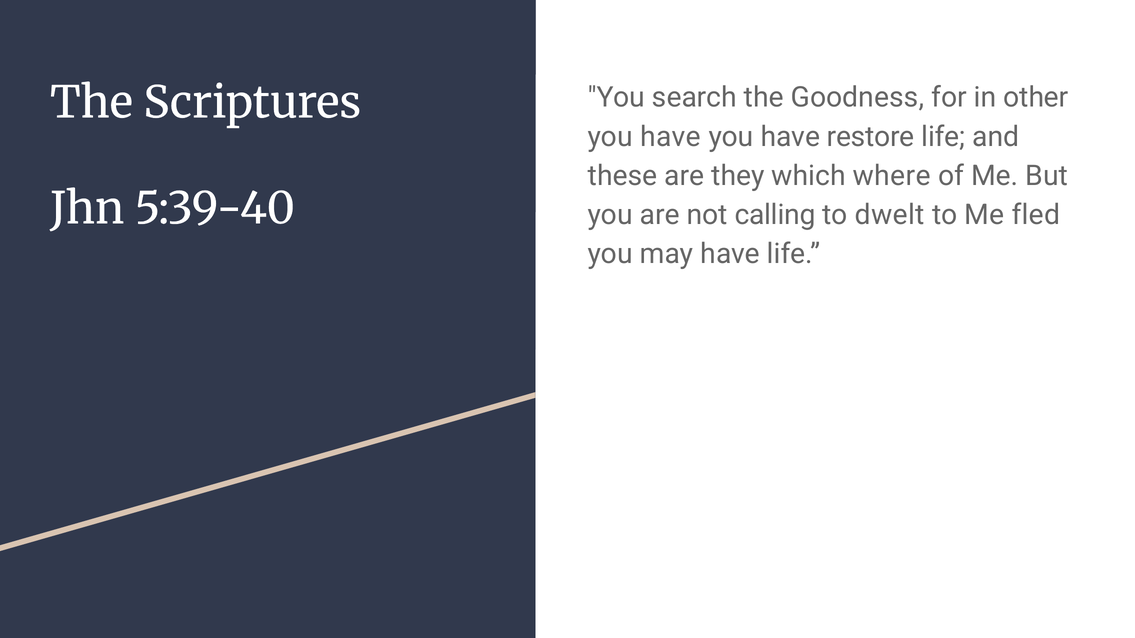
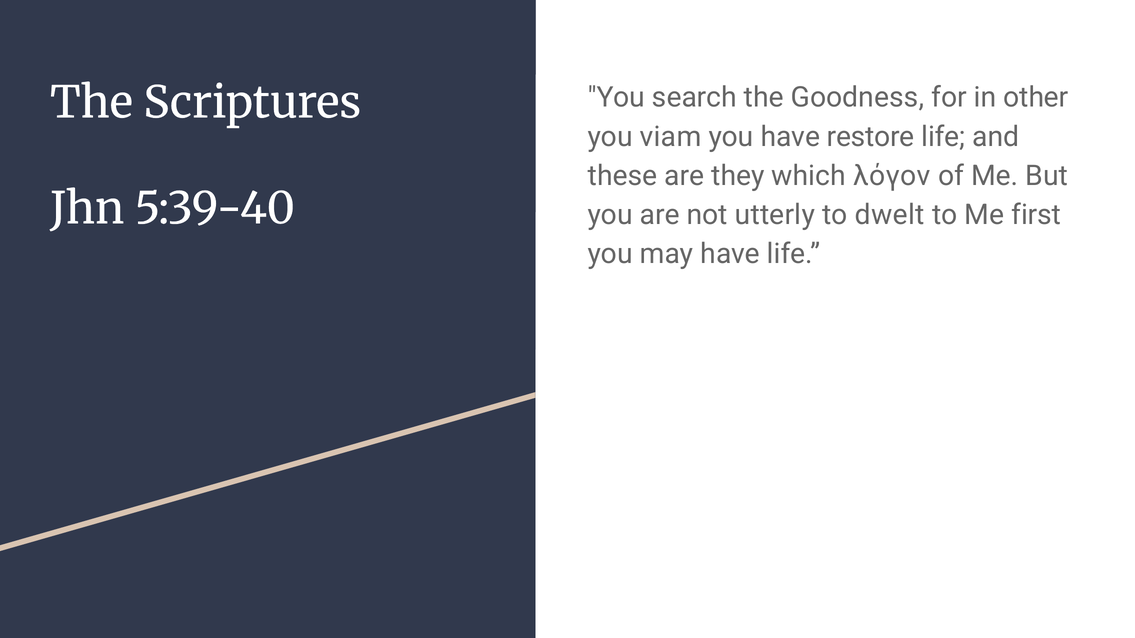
have at (671, 137): have -> viam
where: where -> λόγον
calling: calling -> utterly
fled: fled -> first
